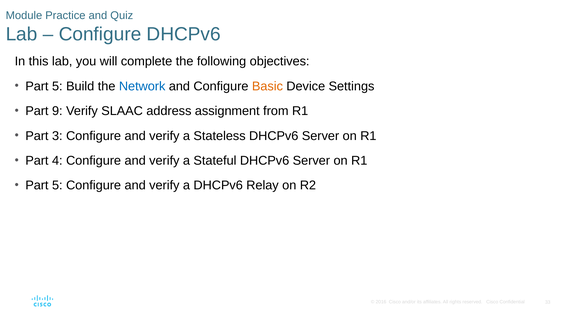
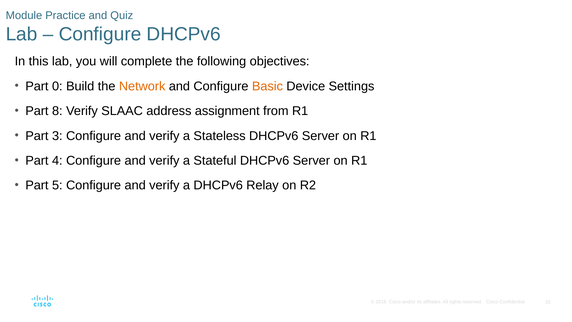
5 at (57, 86): 5 -> 0
Network colour: blue -> orange
9: 9 -> 8
